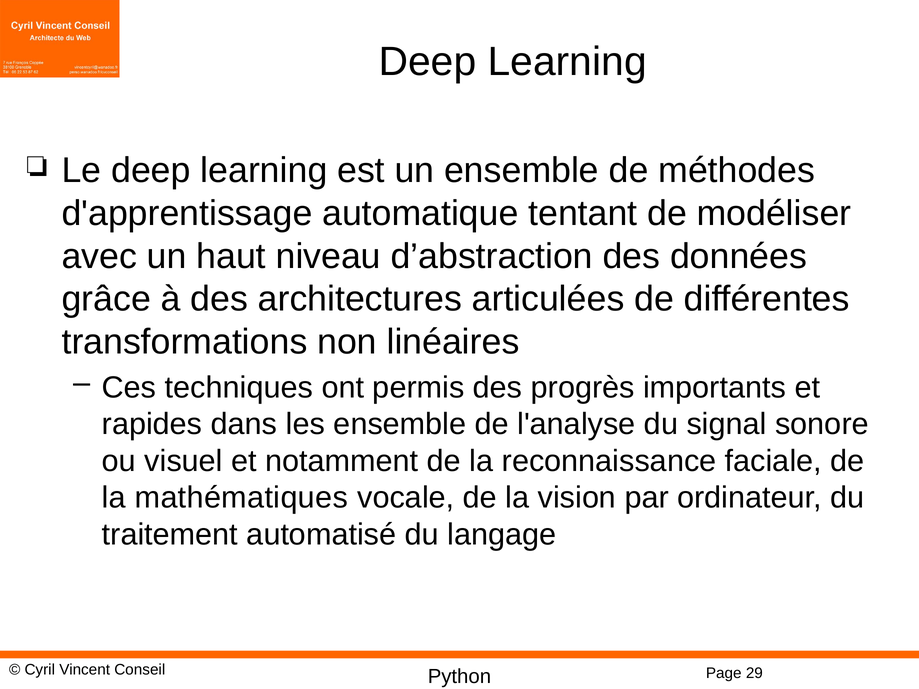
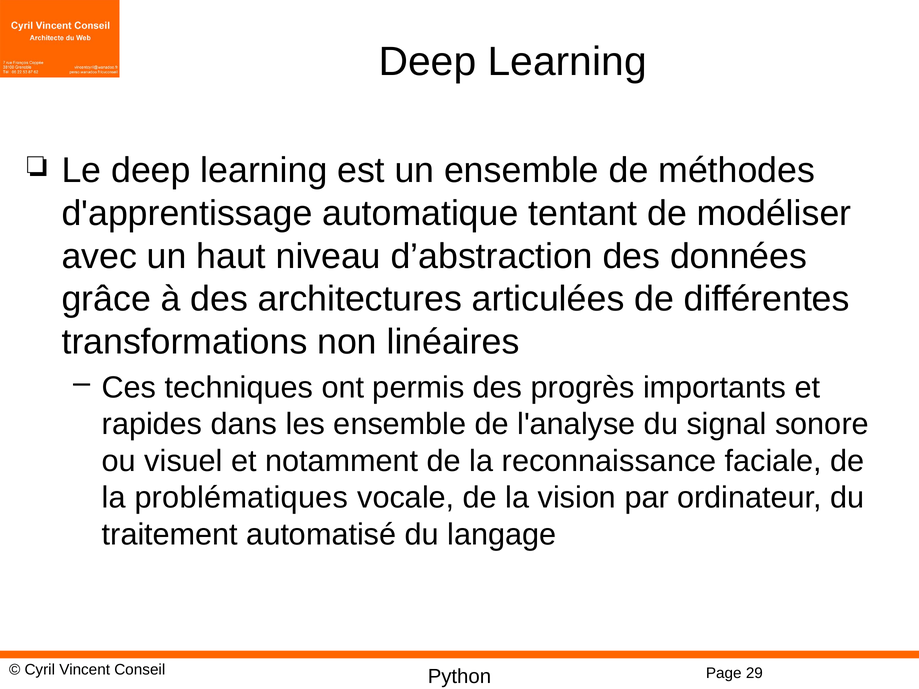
mathématiques: mathématiques -> problématiques
